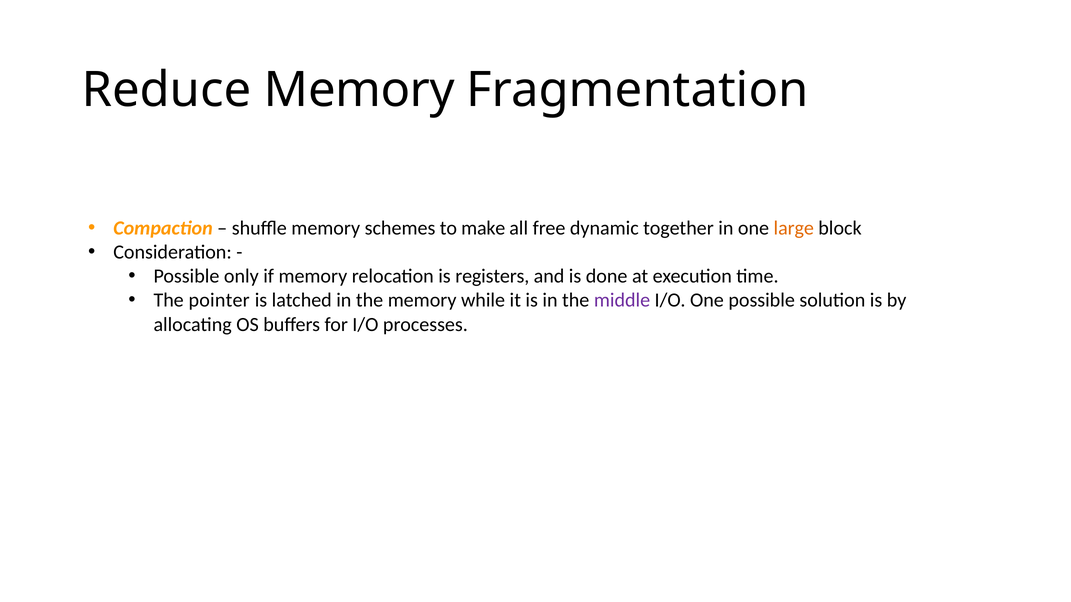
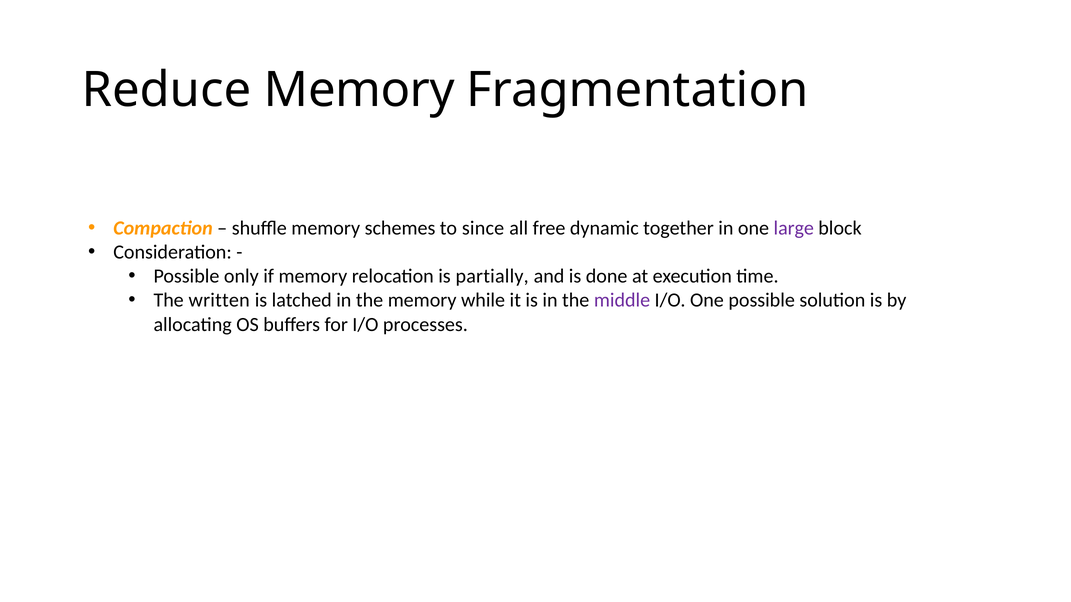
make: make -> since
large colour: orange -> purple
registers: registers -> partially
pointer: pointer -> written
